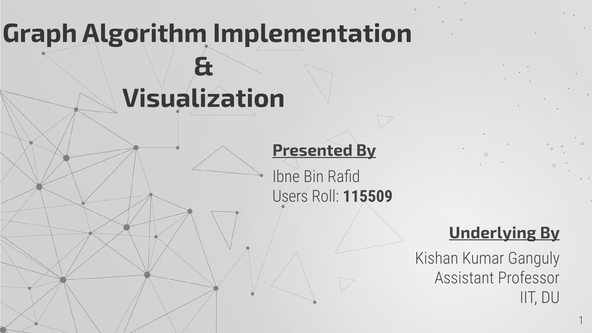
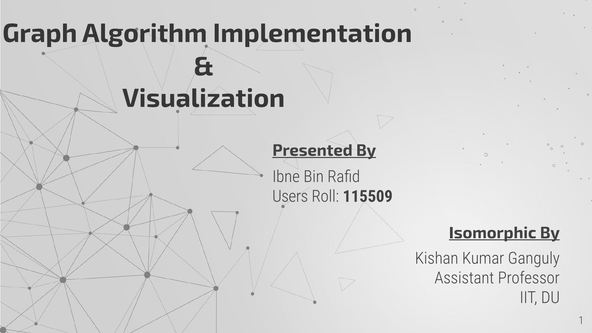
Underlying: Underlying -> Isomorphic
